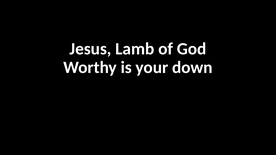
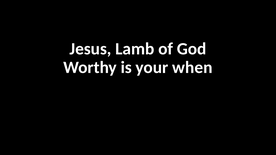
down: down -> when
